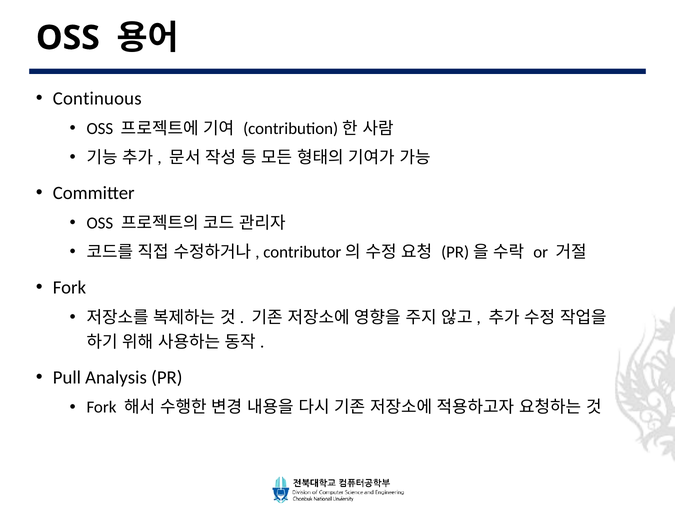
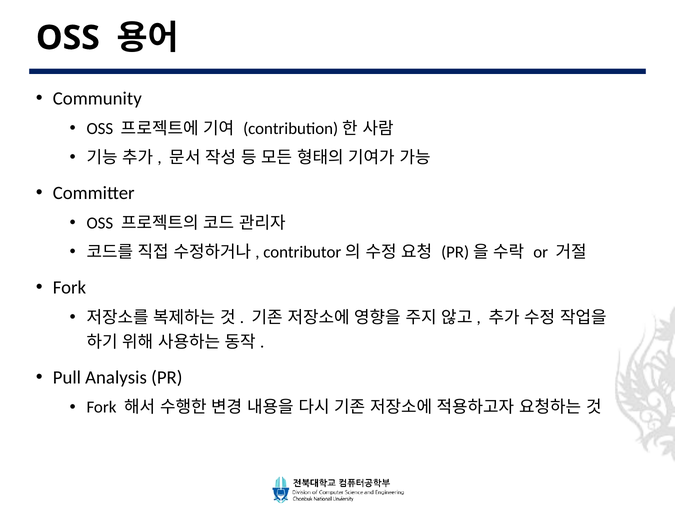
Continuous: Continuous -> Community
